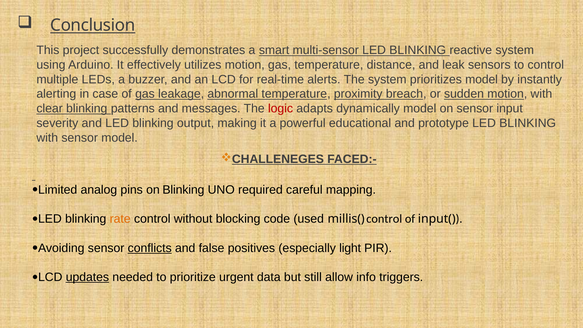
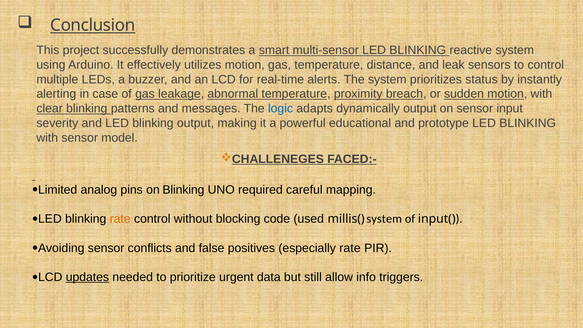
prioritizes model: model -> status
logic colour: red -> blue
dynamically model: model -> output
millis( control: control -> system
conflicts underline: present -> none
especially light: light -> rate
